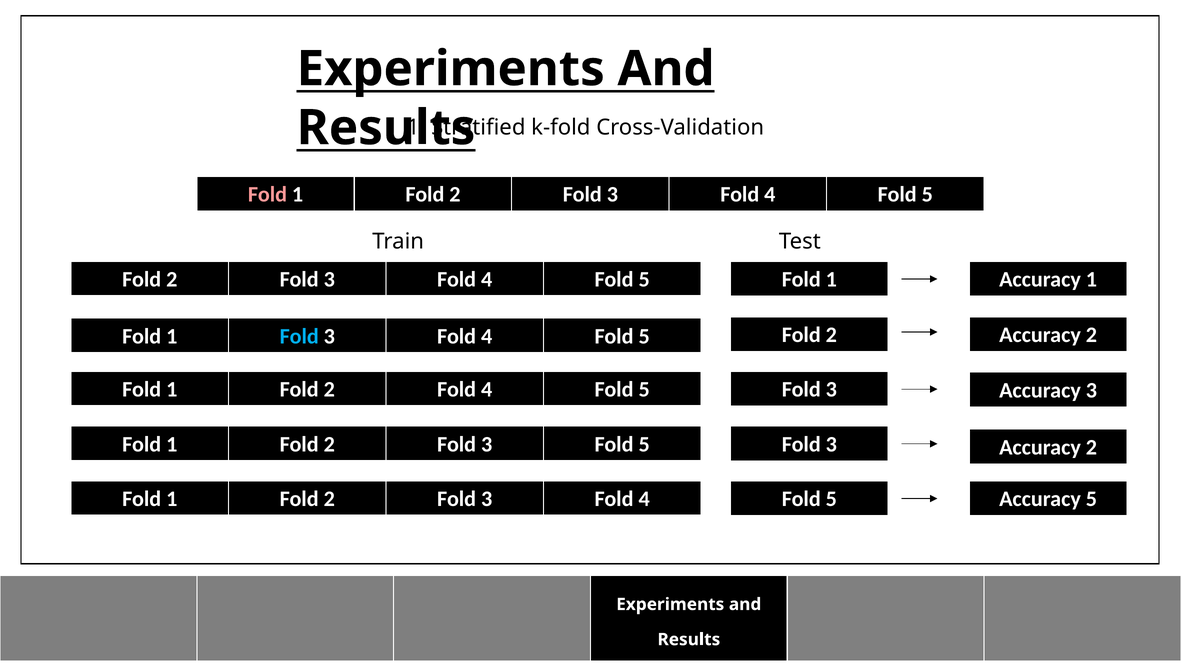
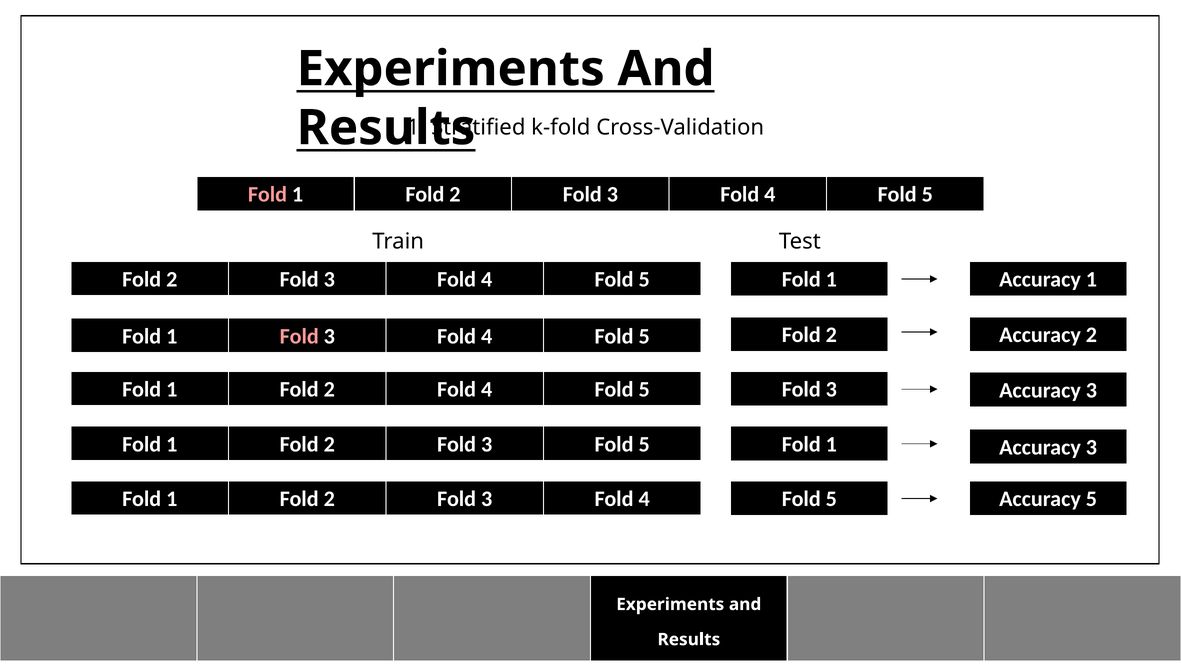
Fold at (299, 336) colour: light blue -> pink
3 at (831, 445): 3 -> 1
2 at (1091, 447): 2 -> 3
